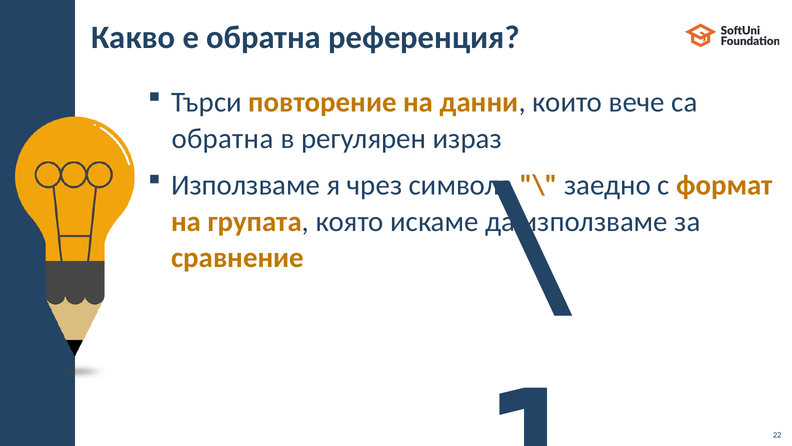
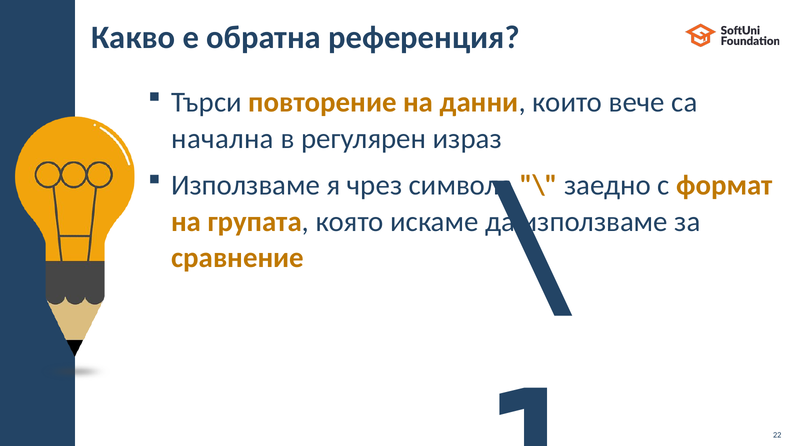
обратна at (223, 138): обратна -> начална
